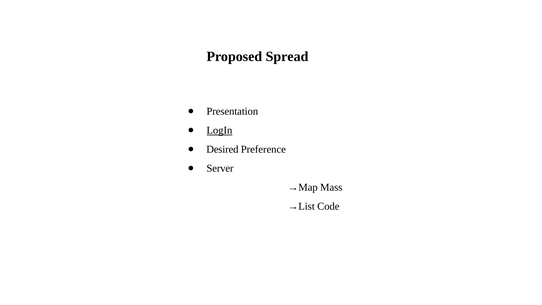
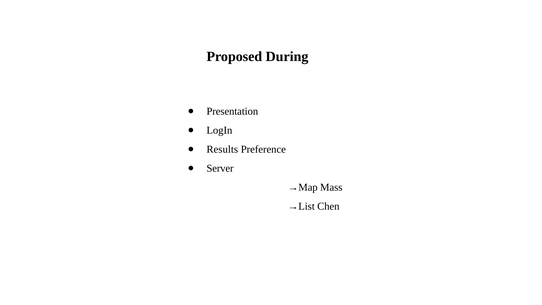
Spread: Spread -> During
LogIn underline: present -> none
Desired: Desired -> Results
Code: Code -> Chen
